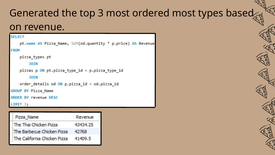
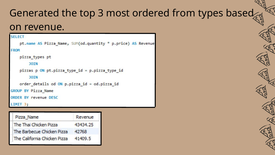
ordered most: most -> from
